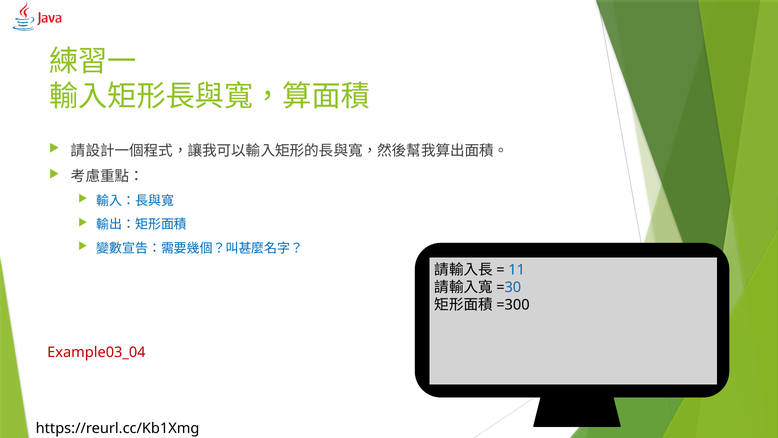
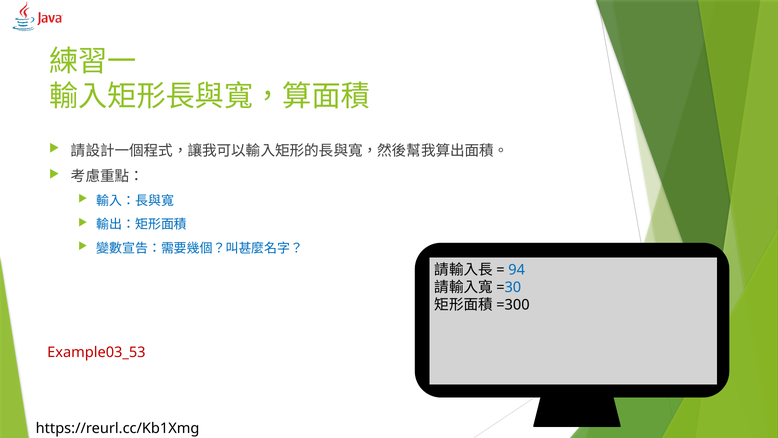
11: 11 -> 94
Example03_04: Example03_04 -> Example03_53
